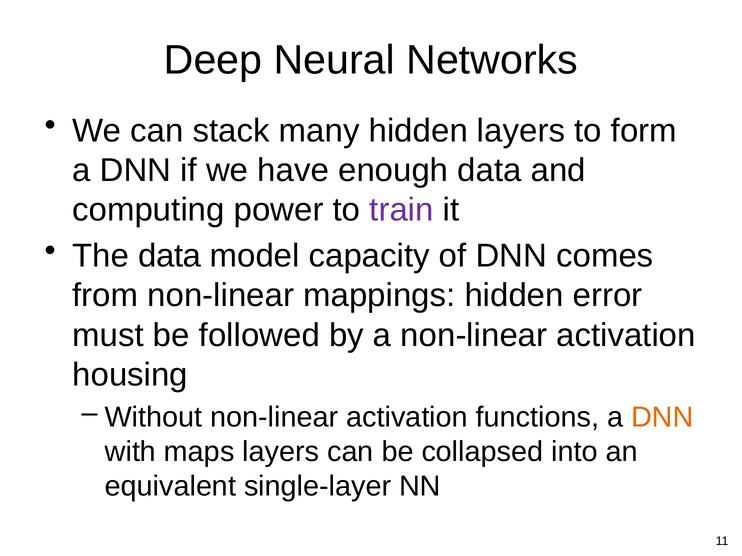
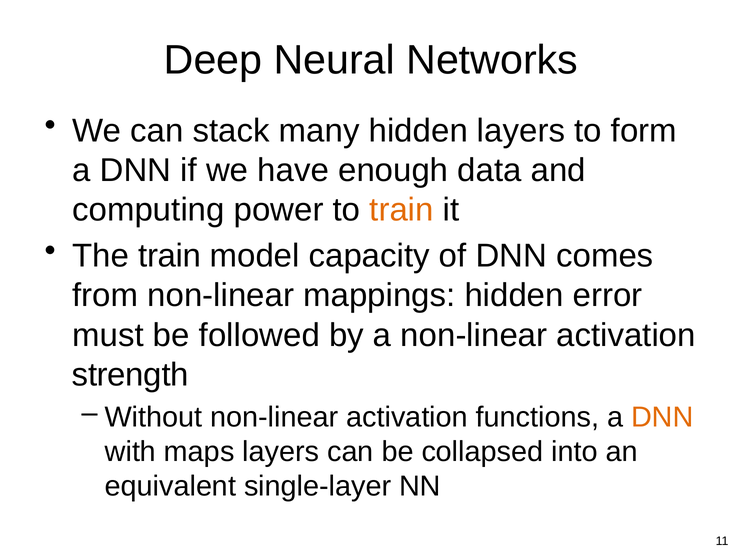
train at (401, 210) colour: purple -> orange
The data: data -> train
housing: housing -> strength
